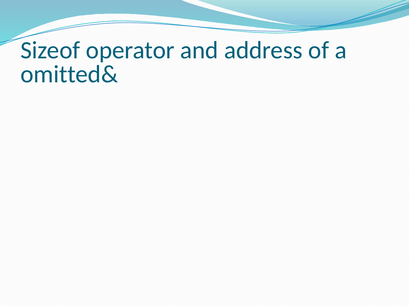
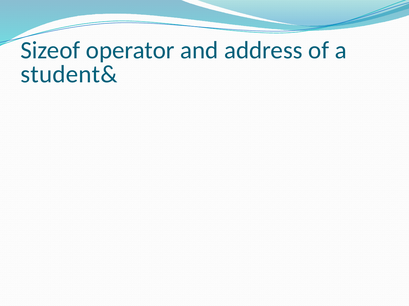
omitted&: omitted& -> student&
